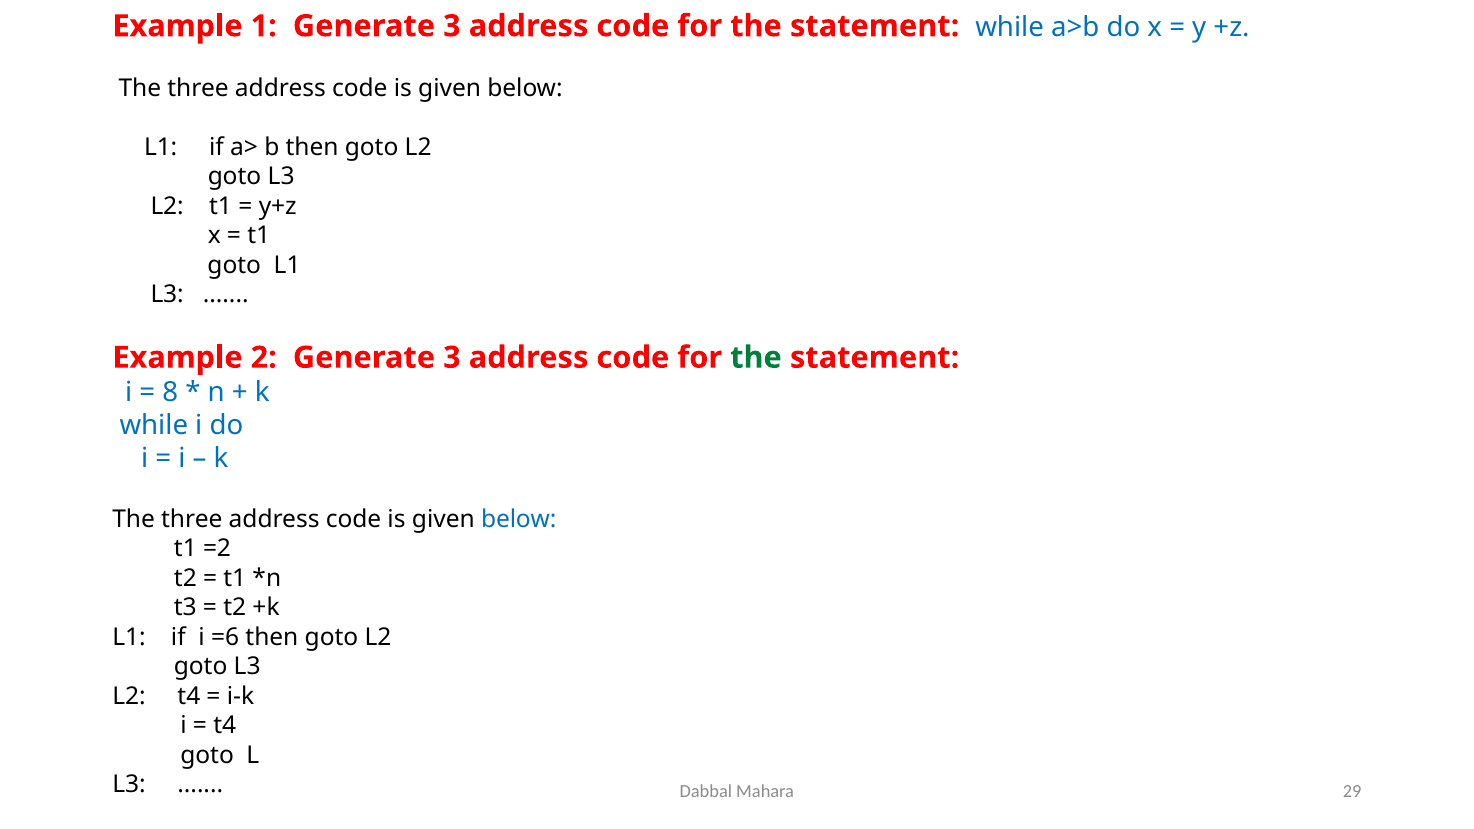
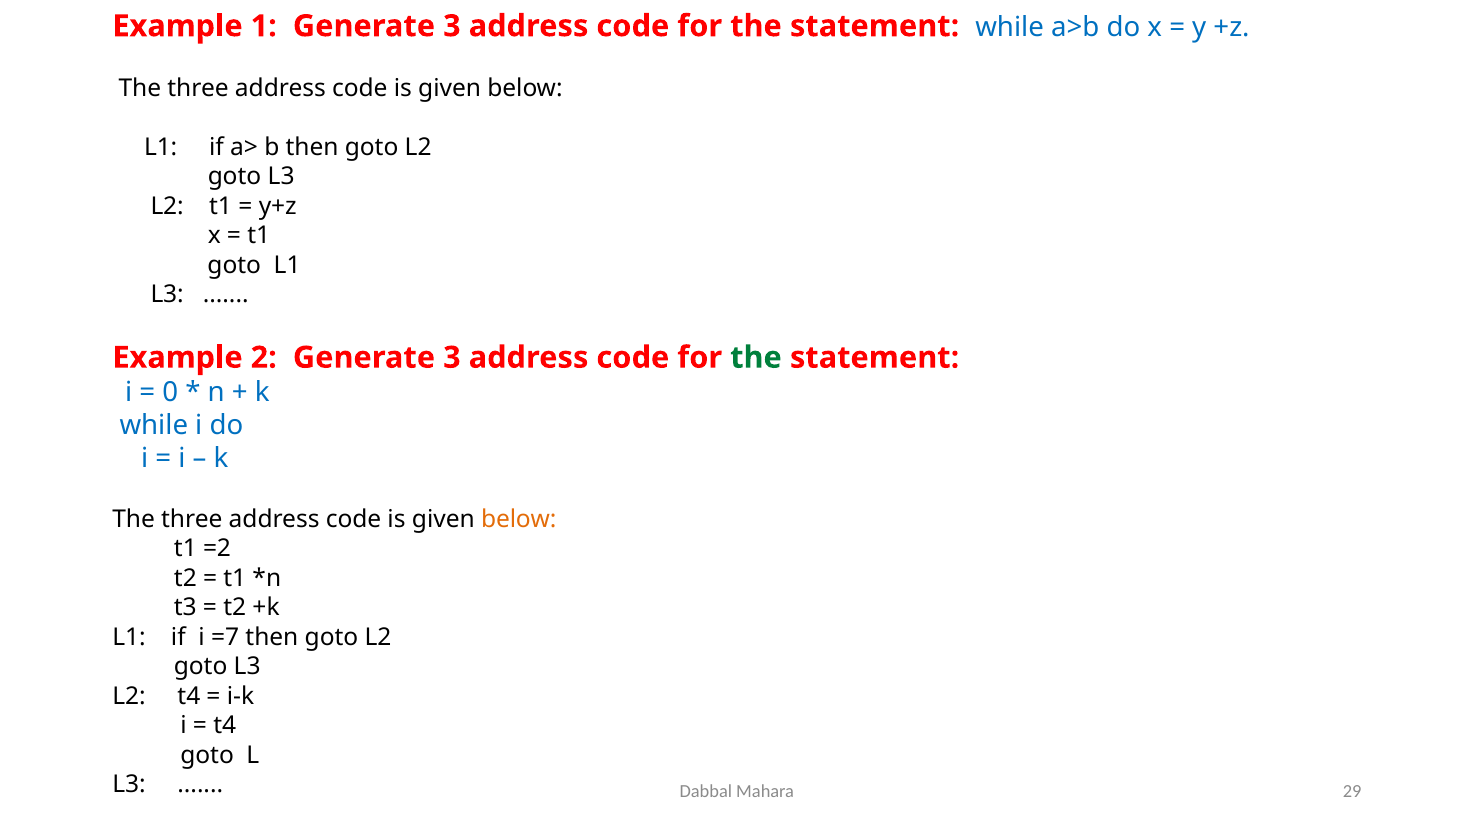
8: 8 -> 0
below at (519, 519) colour: blue -> orange
=6: =6 -> =7
